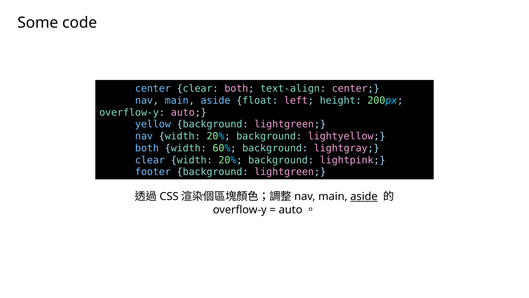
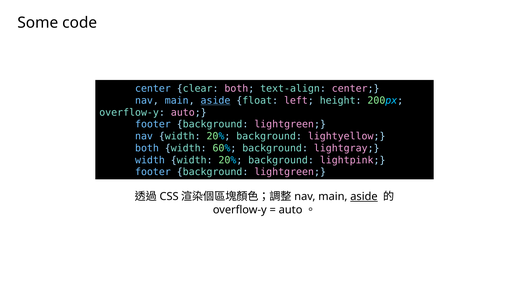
aside at (215, 100) underline: none -> present
yellow at (153, 124): yellow -> footer
clear at (150, 160): clear -> width
